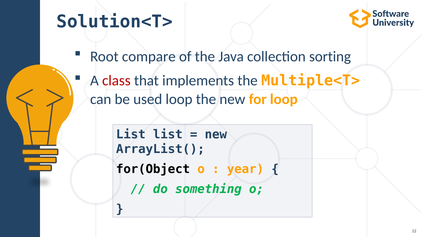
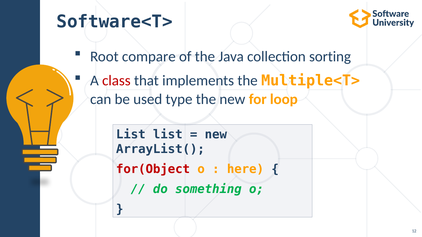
Solution<T>: Solution<T> -> Software<T>
used loop: loop -> type
for(Object colour: black -> red
year: year -> here
